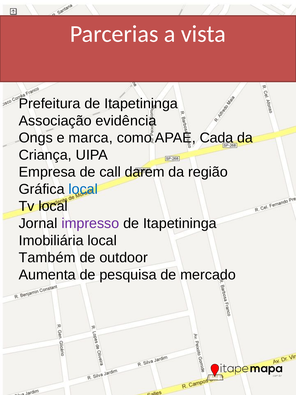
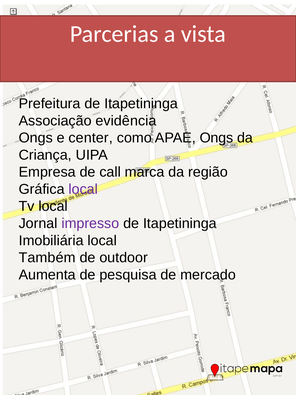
marca: marca -> center
APAE Cada: Cada -> Ongs
darem: darem -> marca
local at (83, 189) colour: blue -> purple
